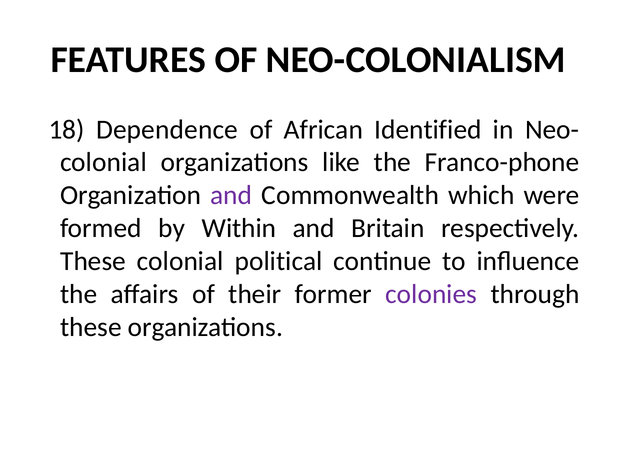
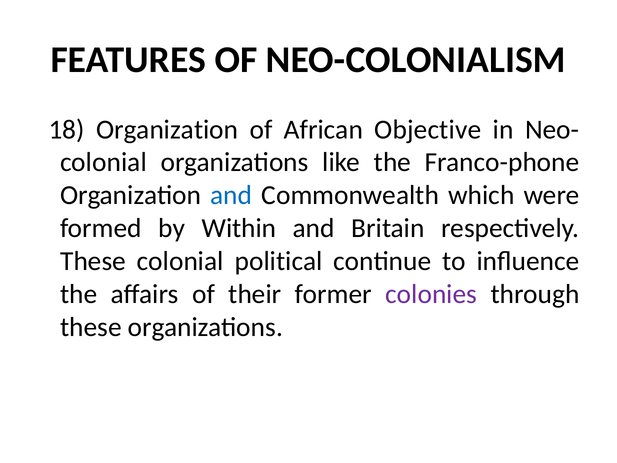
18 Dependence: Dependence -> Organization
Identified: Identified -> Objective
and at (231, 195) colour: purple -> blue
